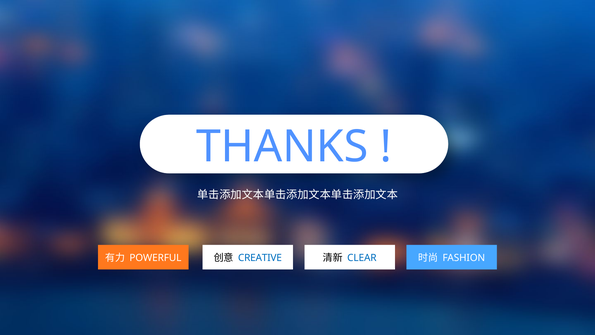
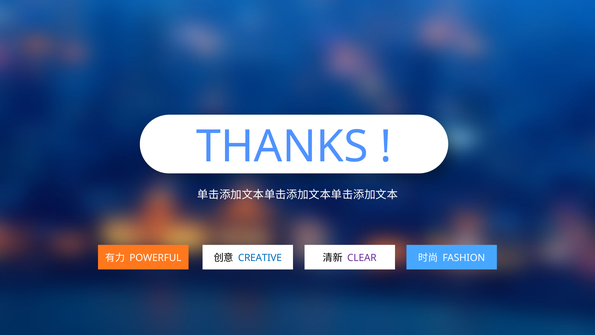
CLEAR colour: blue -> purple
